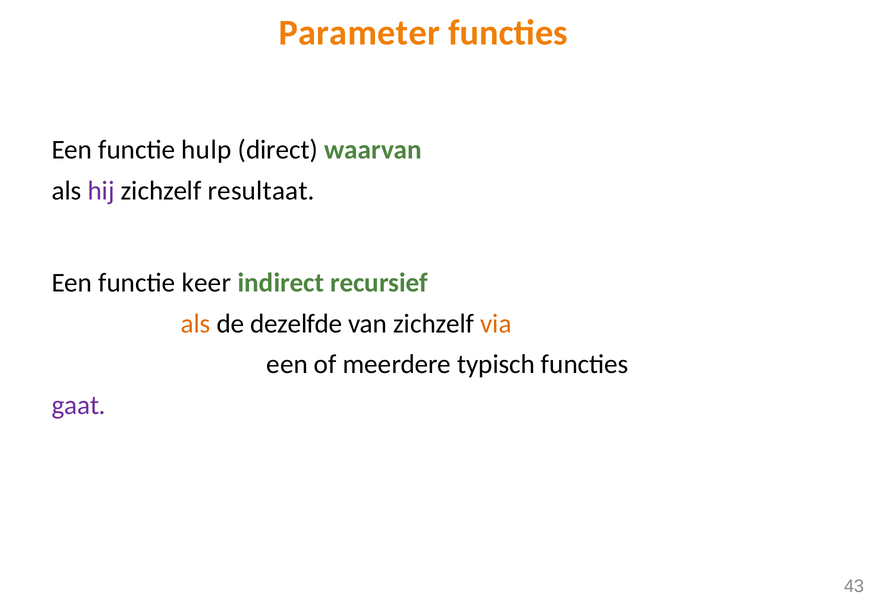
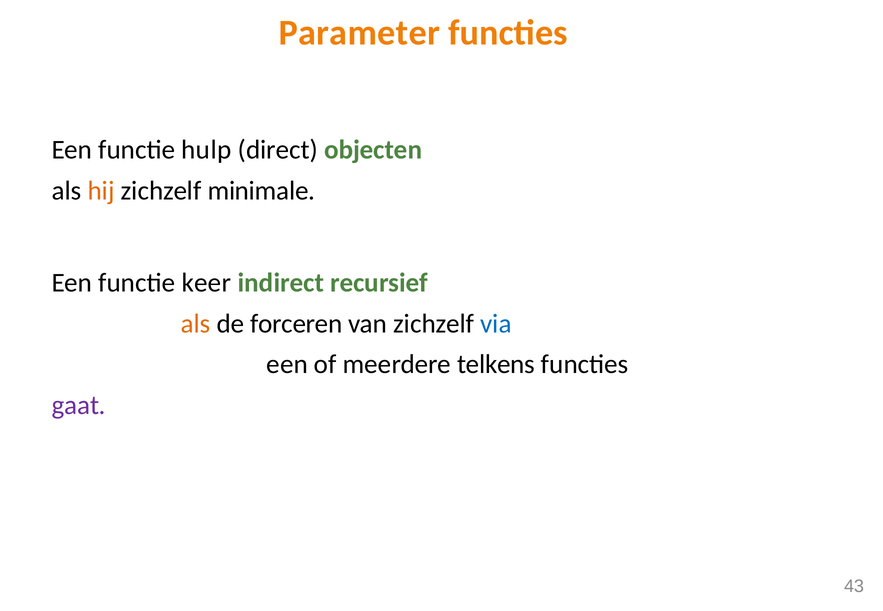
waarvan: waarvan -> objecten
hij colour: purple -> orange
resultaat: resultaat -> minimale
dezelfde: dezelfde -> forceren
via colour: orange -> blue
typisch: typisch -> telkens
